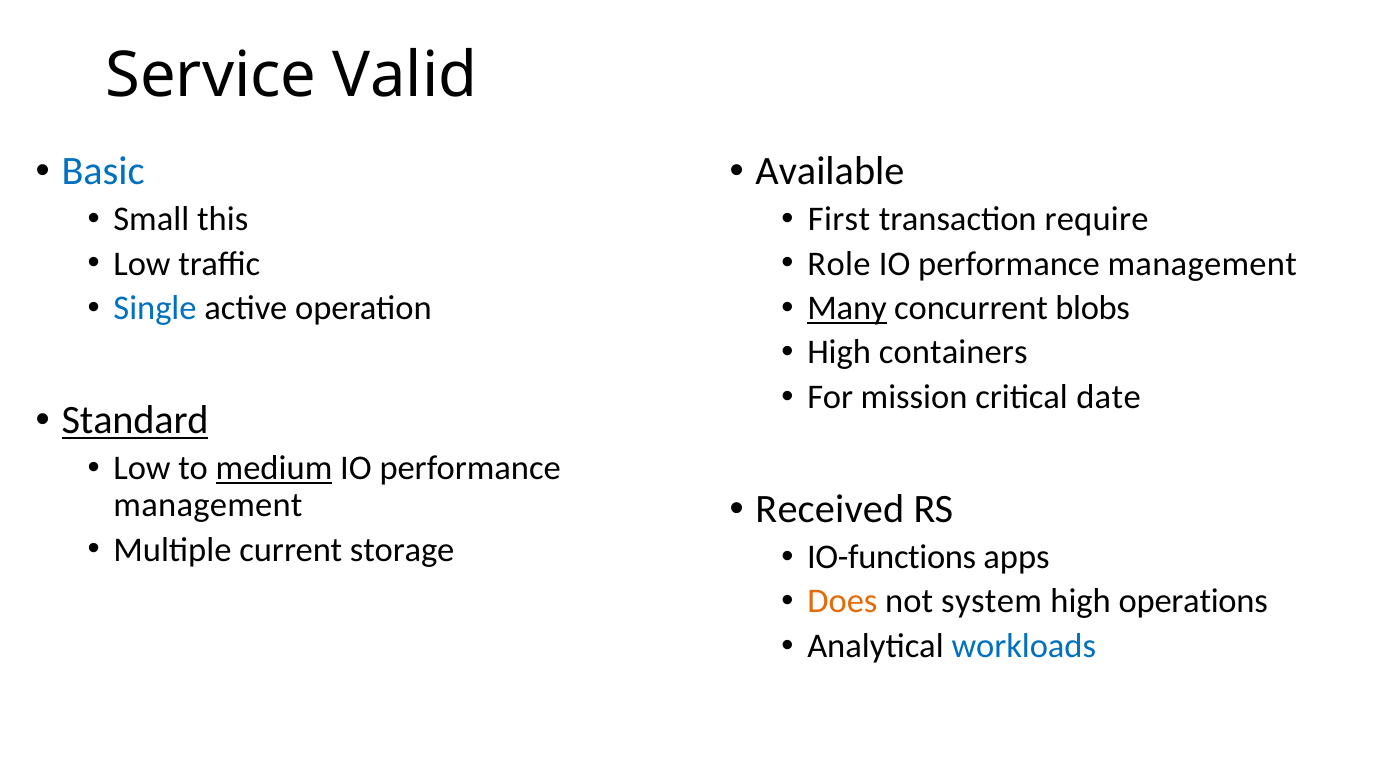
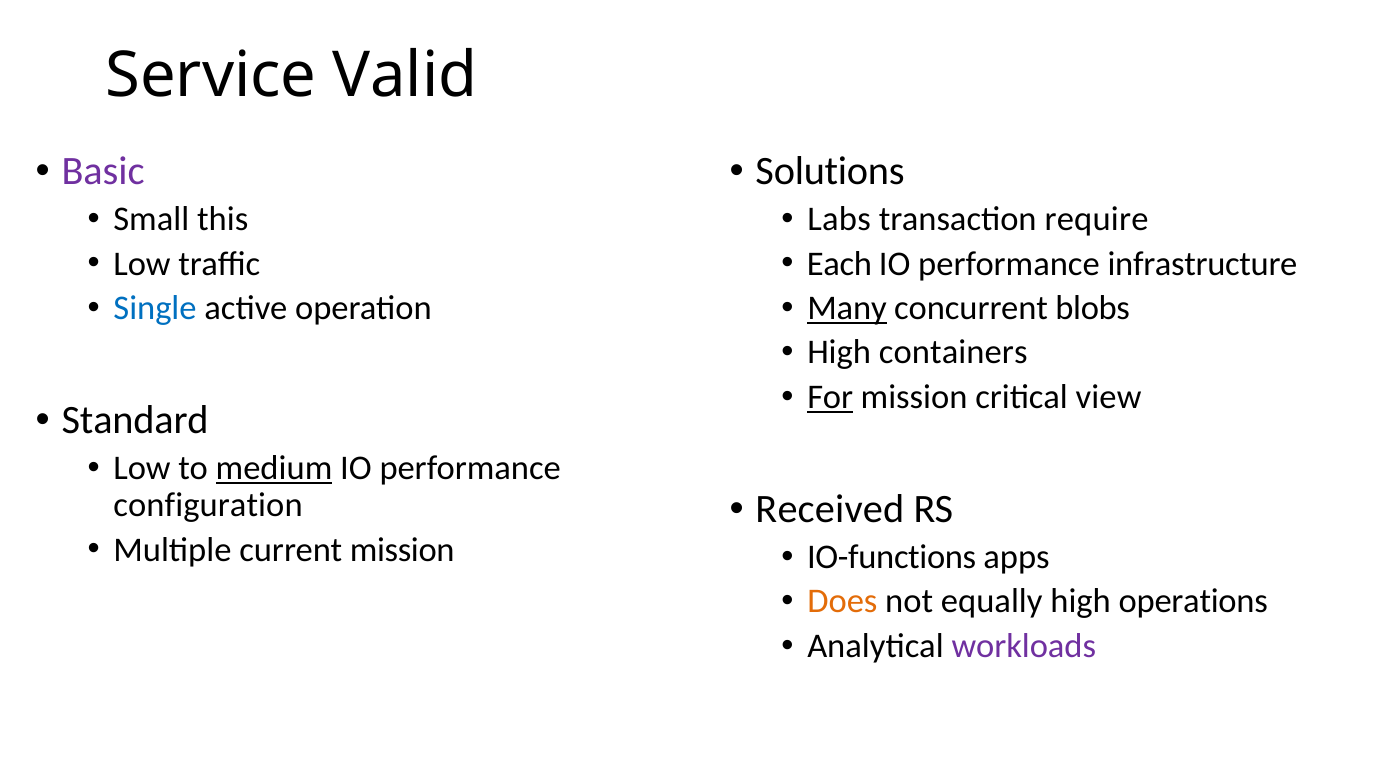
Basic colour: blue -> purple
Available: Available -> Solutions
First: First -> Labs
Role: Role -> Each
management at (1202, 264): management -> infrastructure
For underline: none -> present
date: date -> view
Standard underline: present -> none
management at (208, 506): management -> configuration
current storage: storage -> mission
system: system -> equally
workloads colour: blue -> purple
